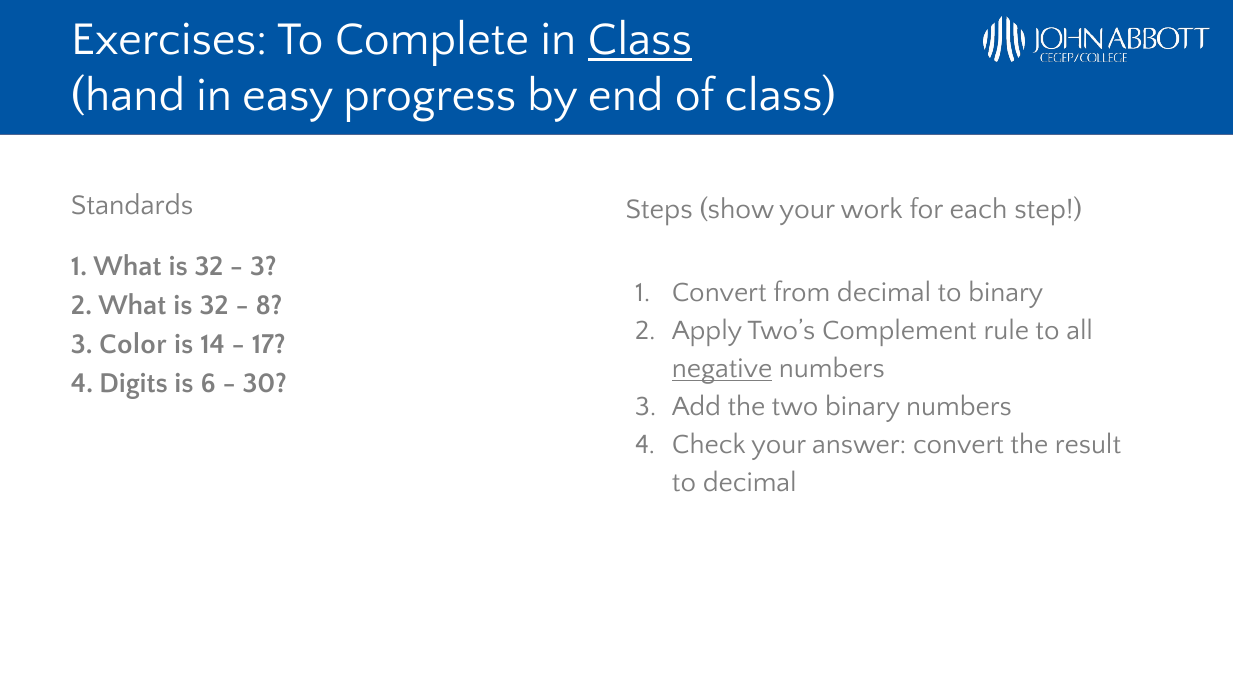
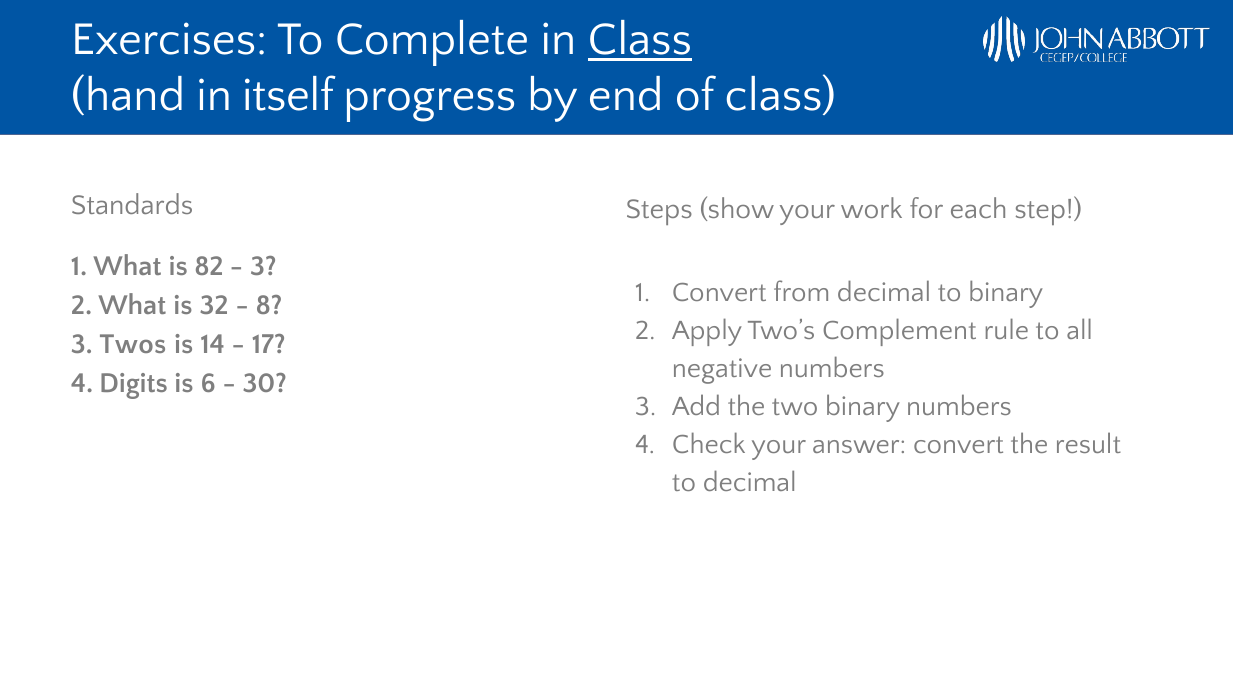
easy: easy -> itself
1 What is 32: 32 -> 82
Color: Color -> Twos
negative underline: present -> none
